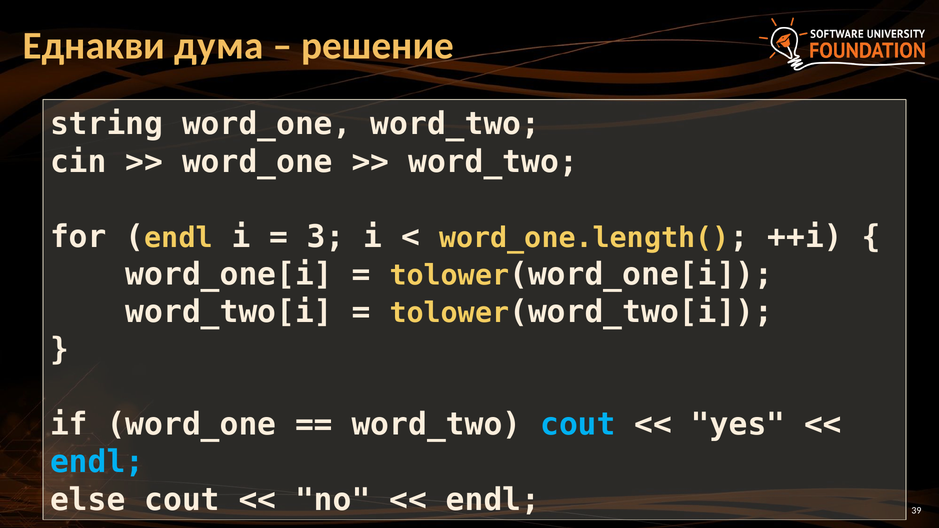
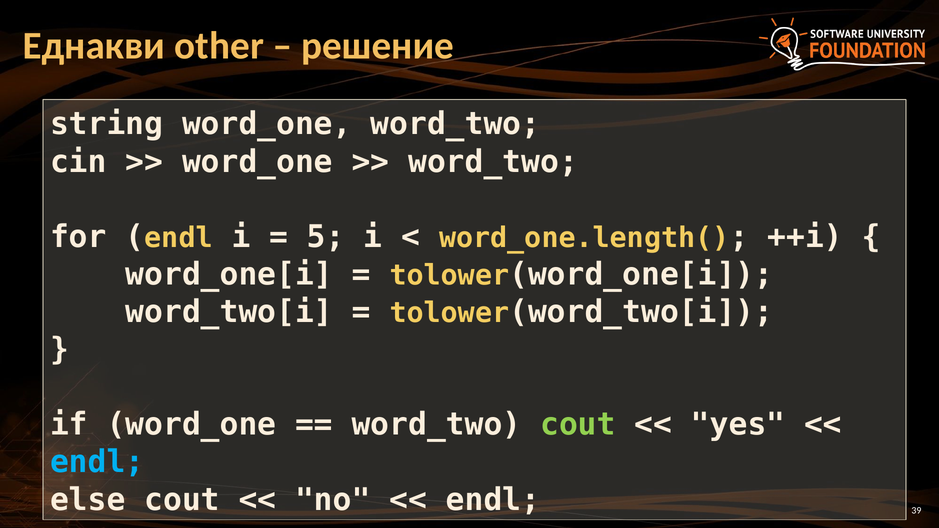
дума: дума -> other
3: 3 -> 5
cout at (578, 425) colour: light blue -> light green
